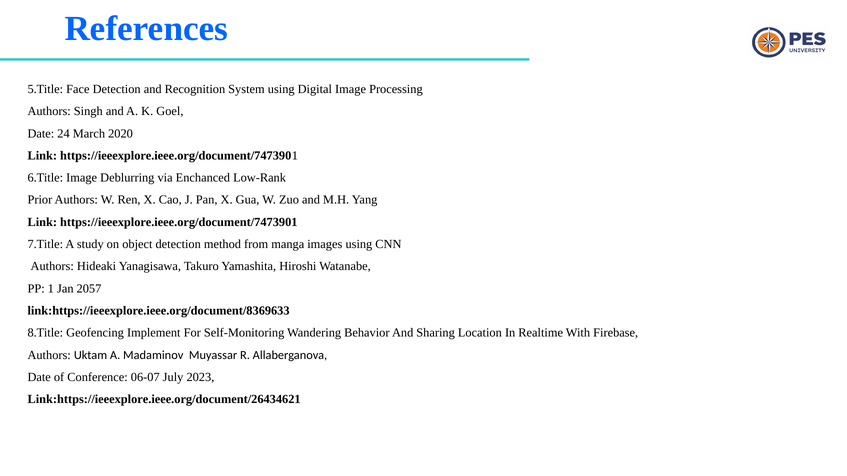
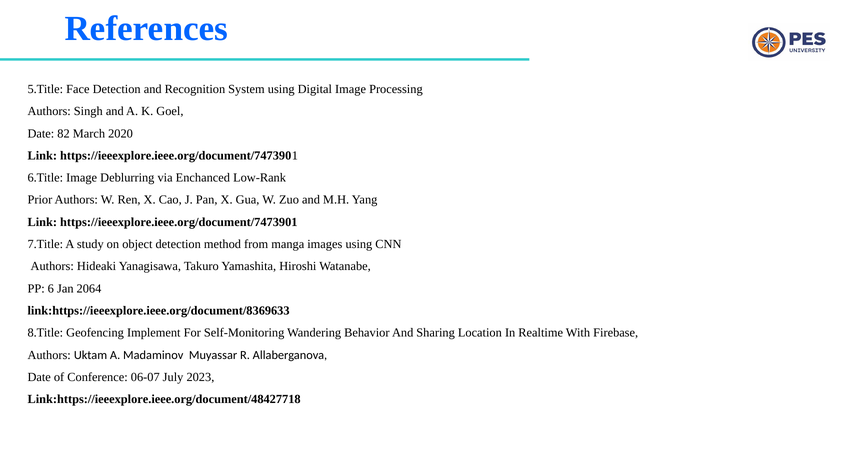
24: 24 -> 82
1: 1 -> 6
2057: 2057 -> 2064
Link:https://ieeexplore.ieee.org/document/26434621: Link:https://ieeexplore.ieee.org/document/26434621 -> Link:https://ieeexplore.ieee.org/document/48427718
